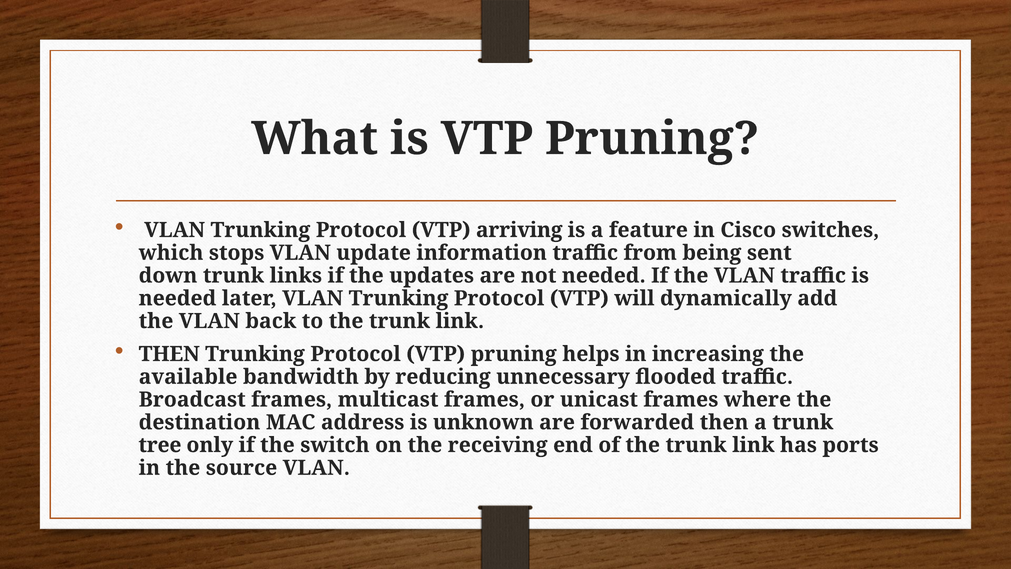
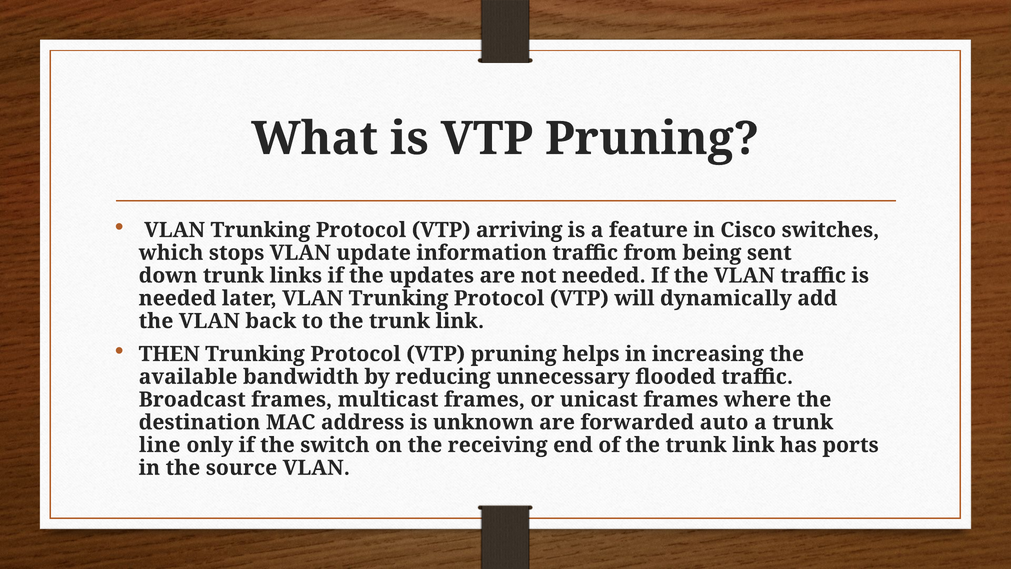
forwarded then: then -> auto
tree: tree -> line
